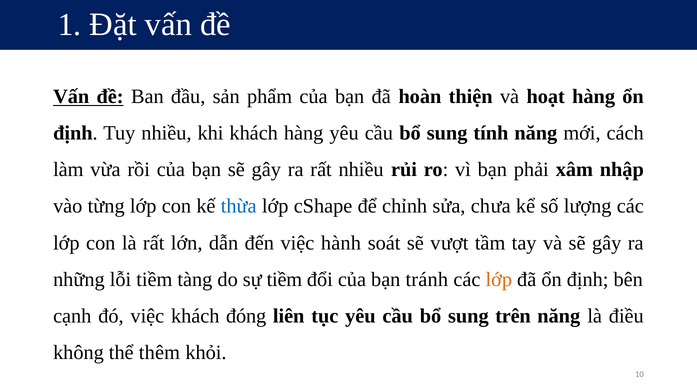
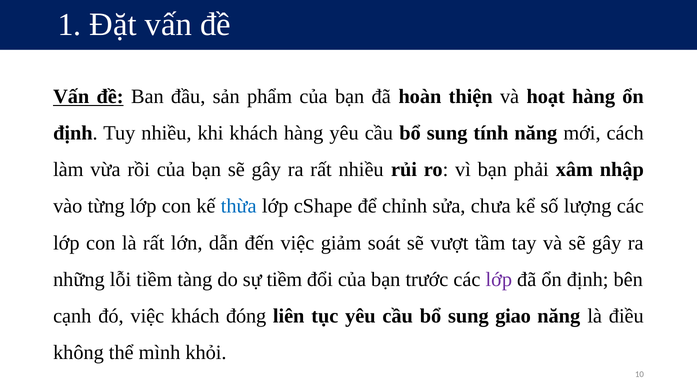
hành: hành -> giảm
tránh: tránh -> trước
lớp at (499, 280) colour: orange -> purple
trên: trên -> giao
thêm: thêm -> mình
